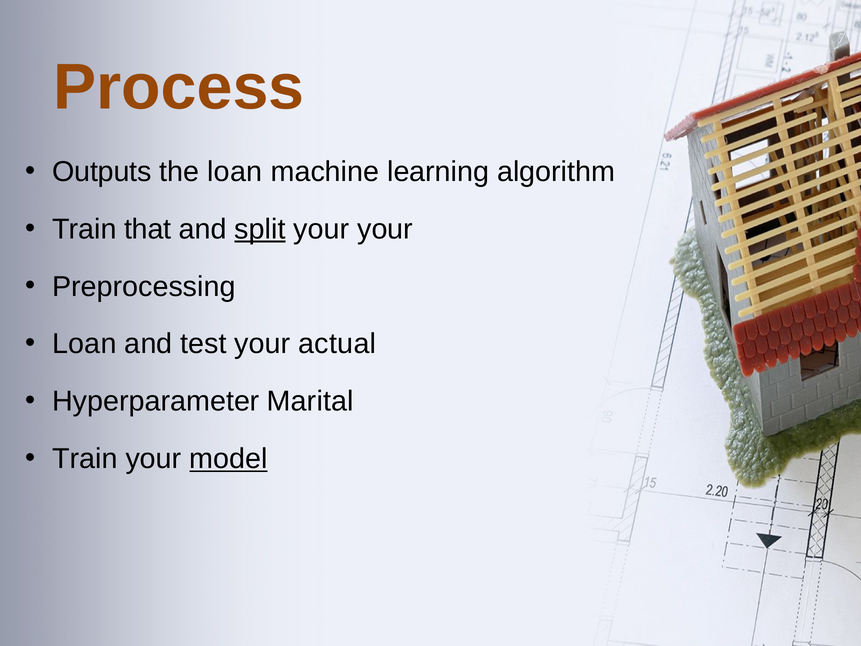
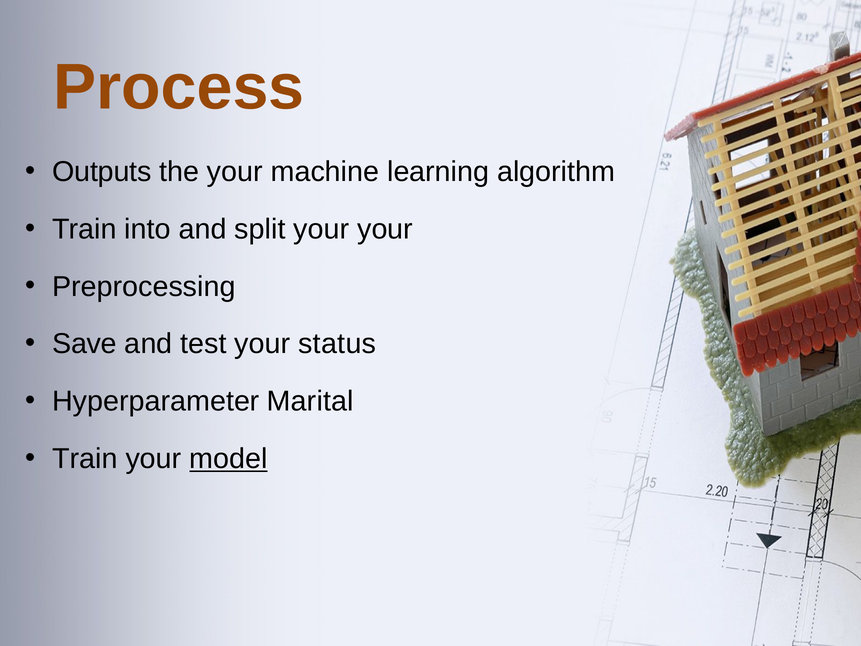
the loan: loan -> your
that: that -> into
split underline: present -> none
Loan at (84, 344): Loan -> Save
actual: actual -> status
